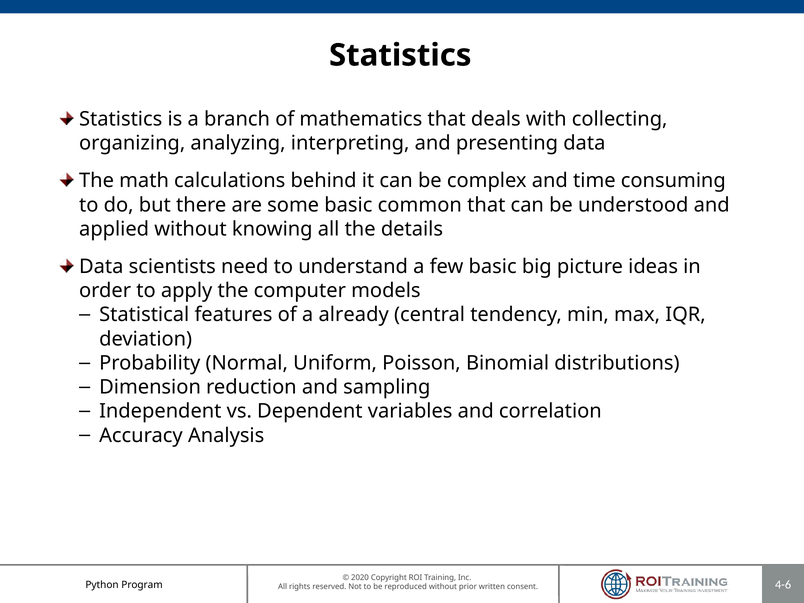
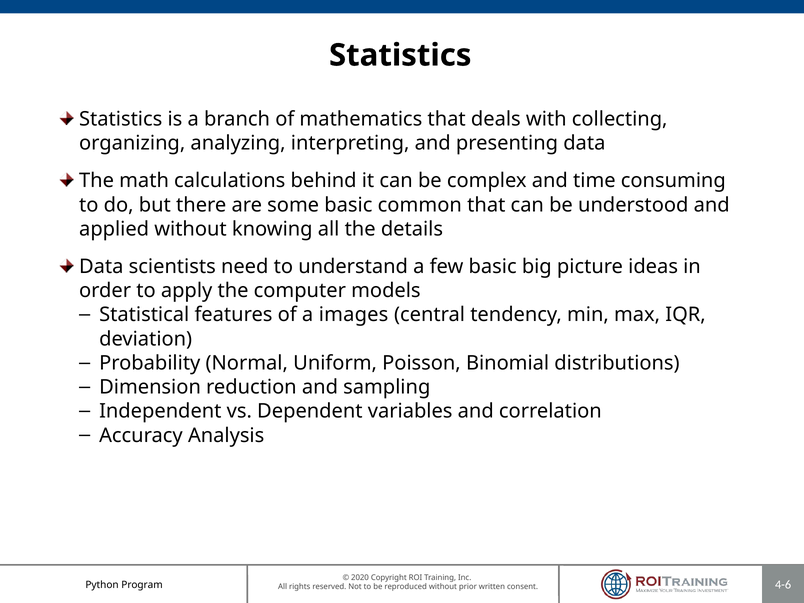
already: already -> images
